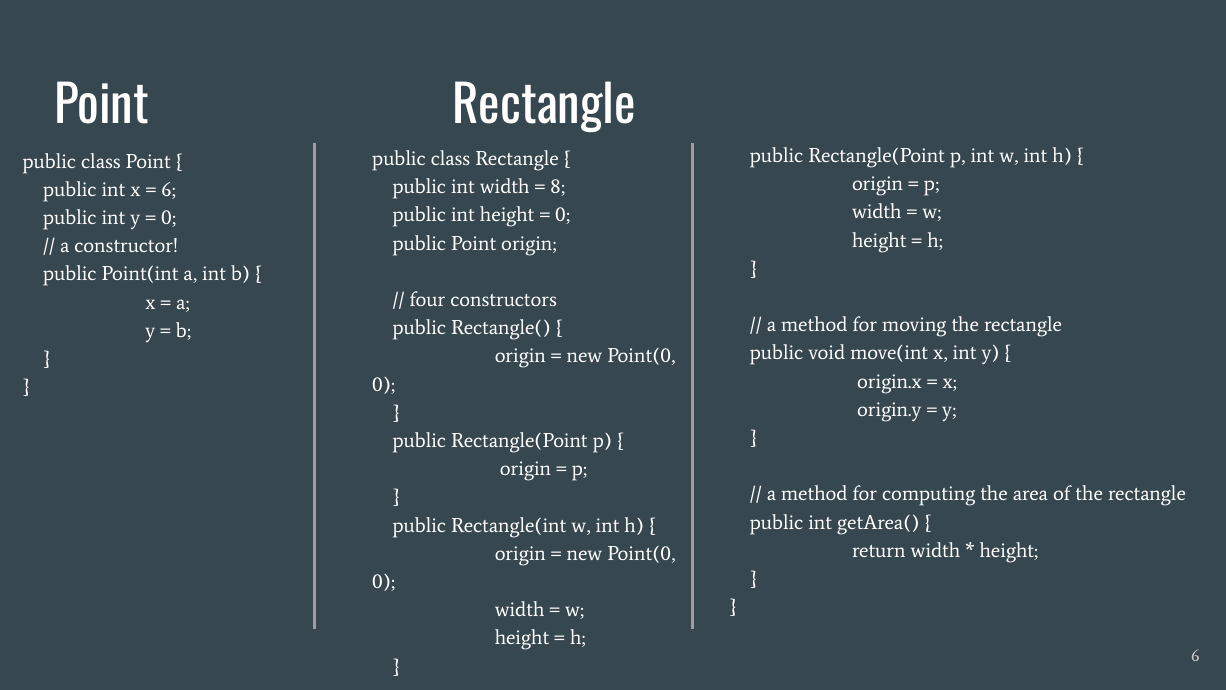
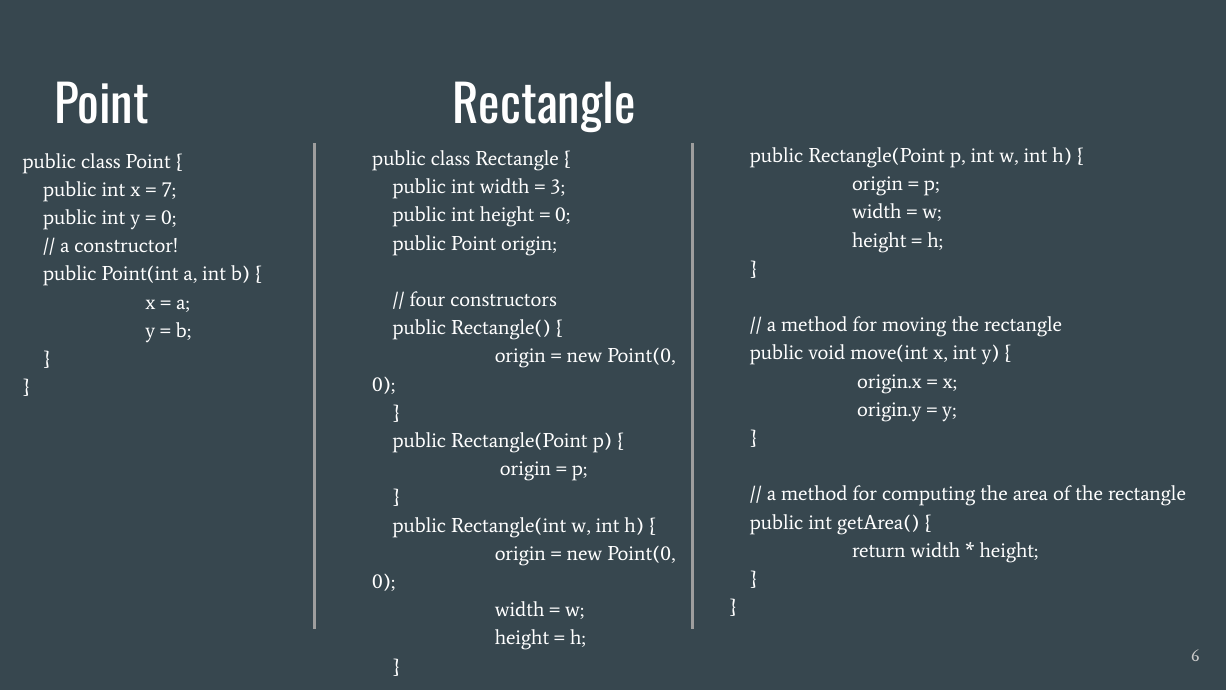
8: 8 -> 3
6 at (169, 189): 6 -> 7
